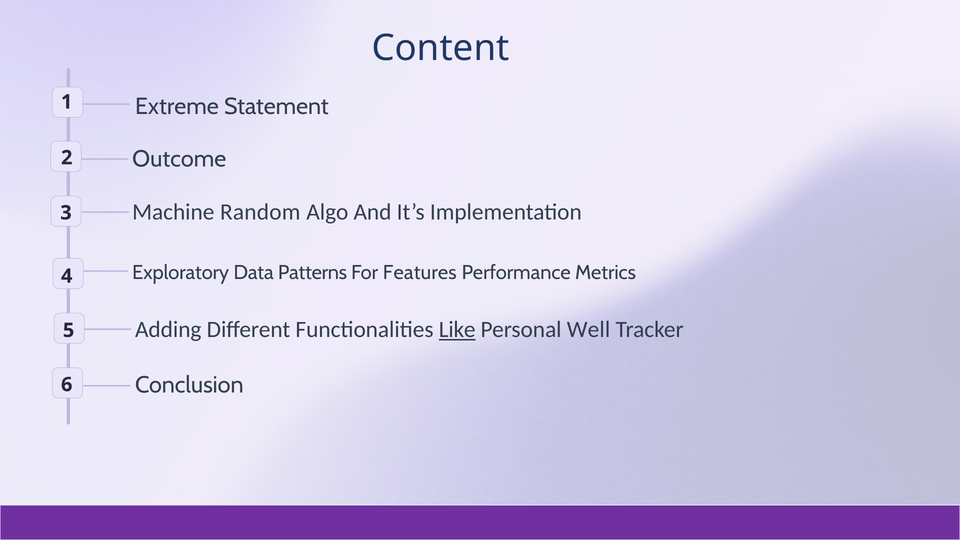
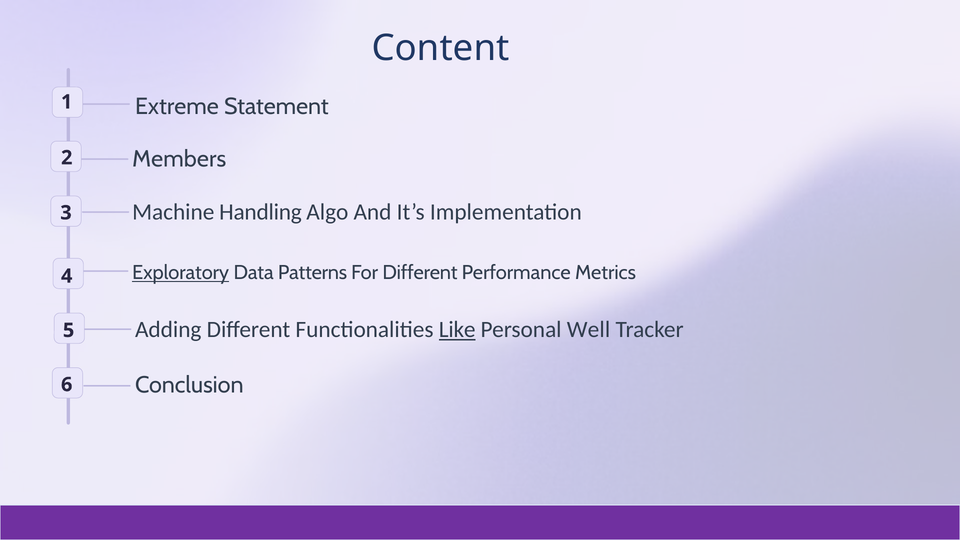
Outcome: Outcome -> Members
Random: Random -> Handling
Exploratory underline: none -> present
For Features: Features -> Different
